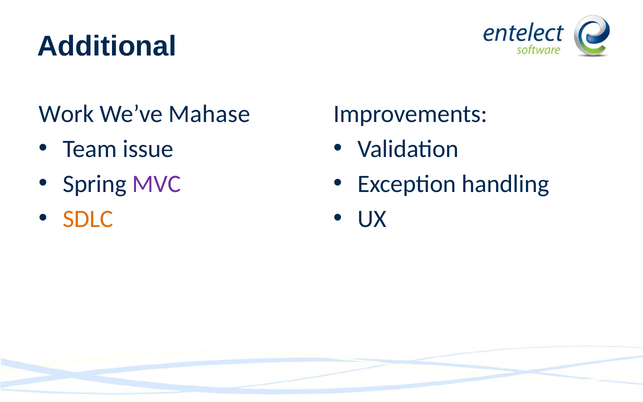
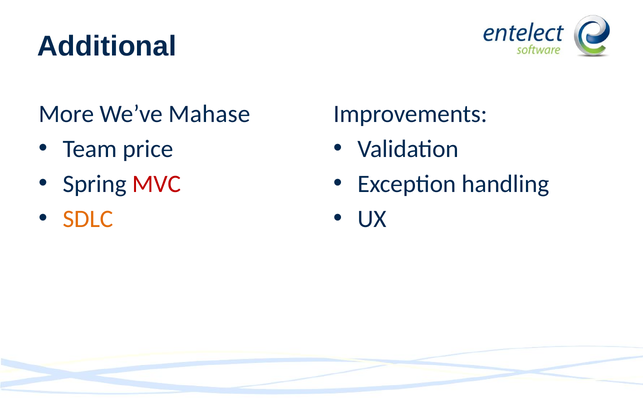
Work: Work -> More
issue: issue -> price
MVC colour: purple -> red
